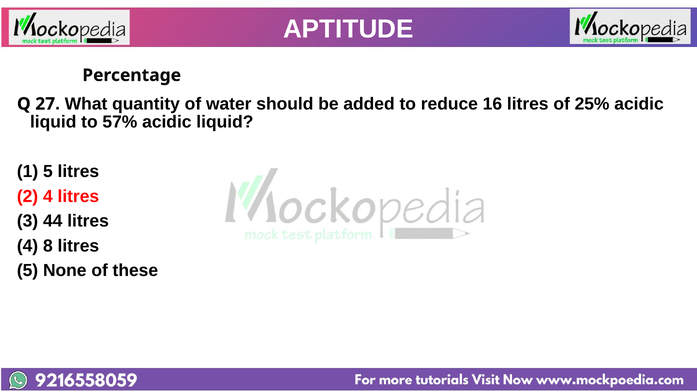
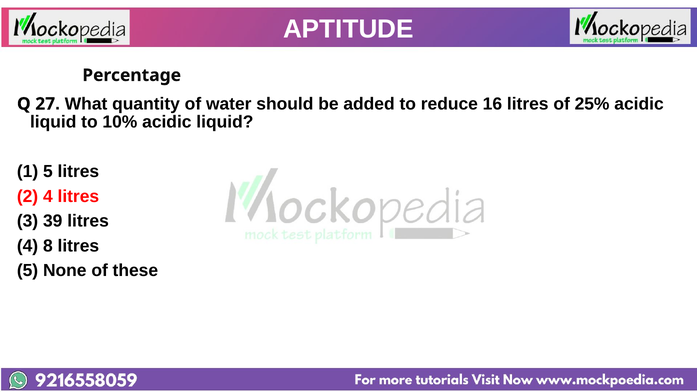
57%: 57% -> 10%
44: 44 -> 39
